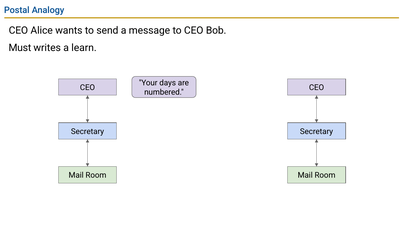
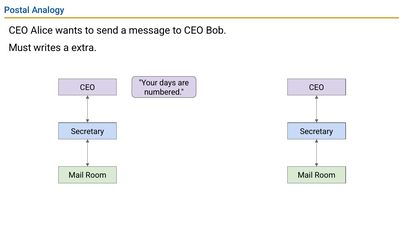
learn: learn -> extra
